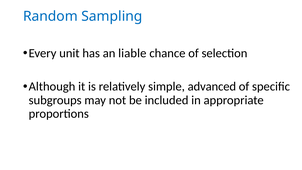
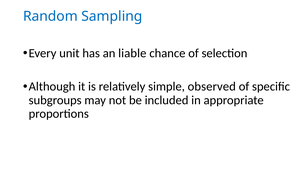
advanced: advanced -> observed
